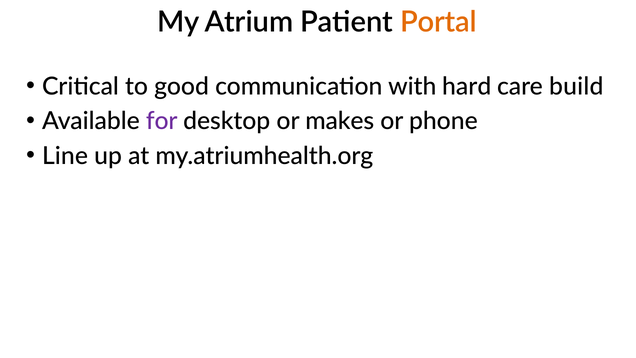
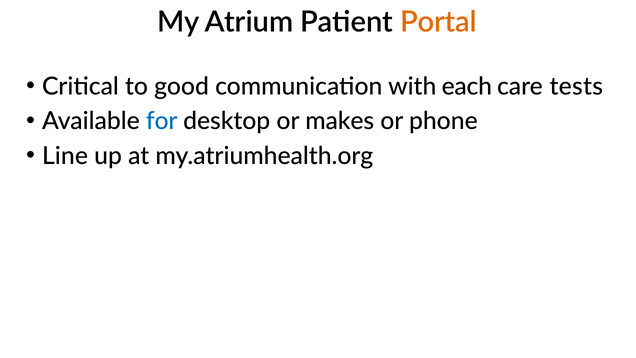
hard: hard -> each
build: build -> tests
for colour: purple -> blue
